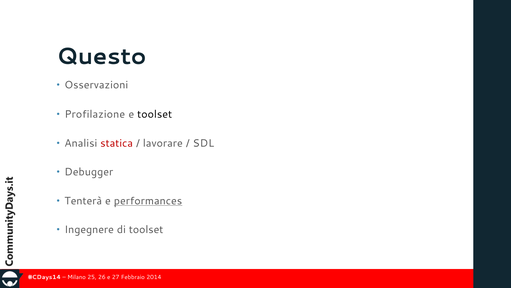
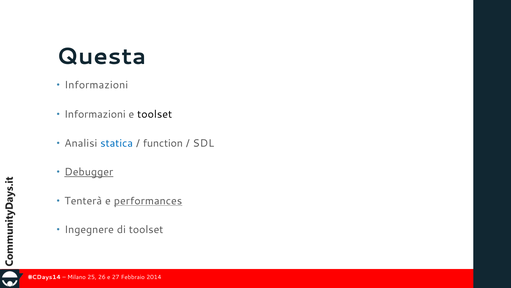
Questo: Questo -> Questa
Osservazioni at (96, 85): Osservazioni -> Informazioni
Profilazione at (95, 114): Profilazione -> Informazioni
statica colour: red -> blue
lavorare: lavorare -> function
Debugger underline: none -> present
